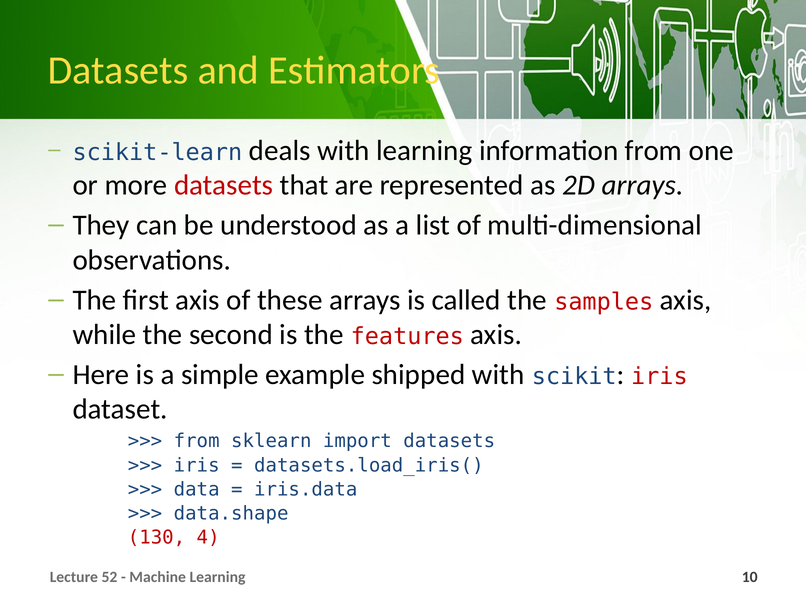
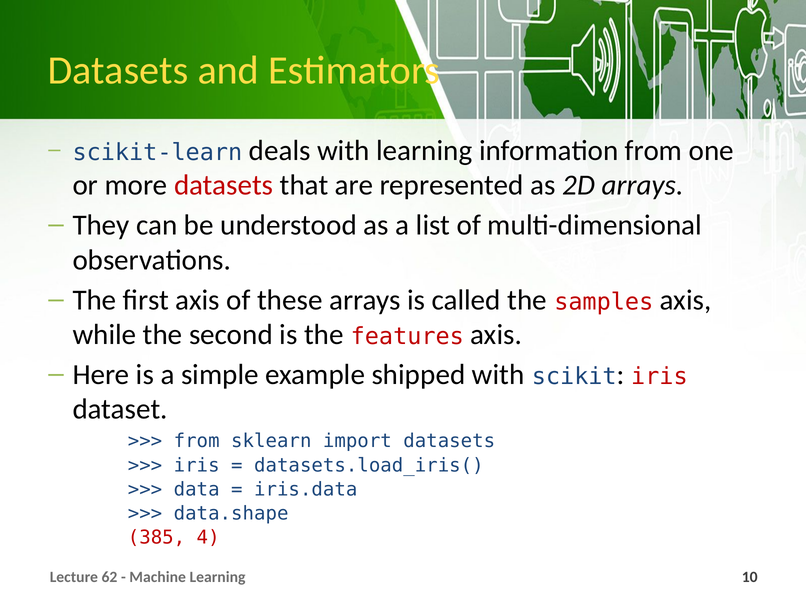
130: 130 -> 385
52: 52 -> 62
